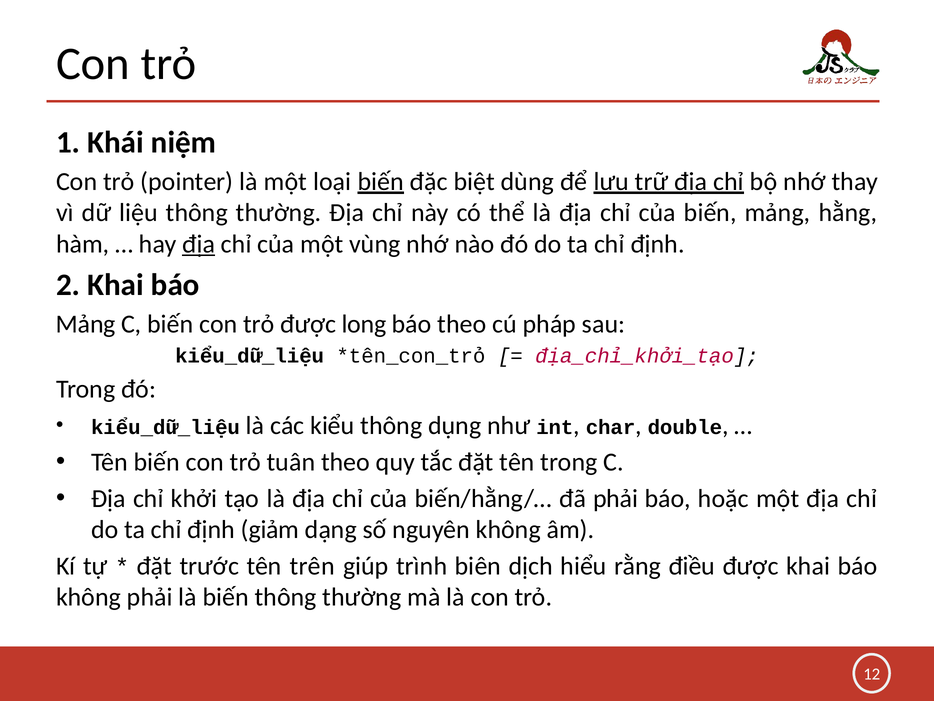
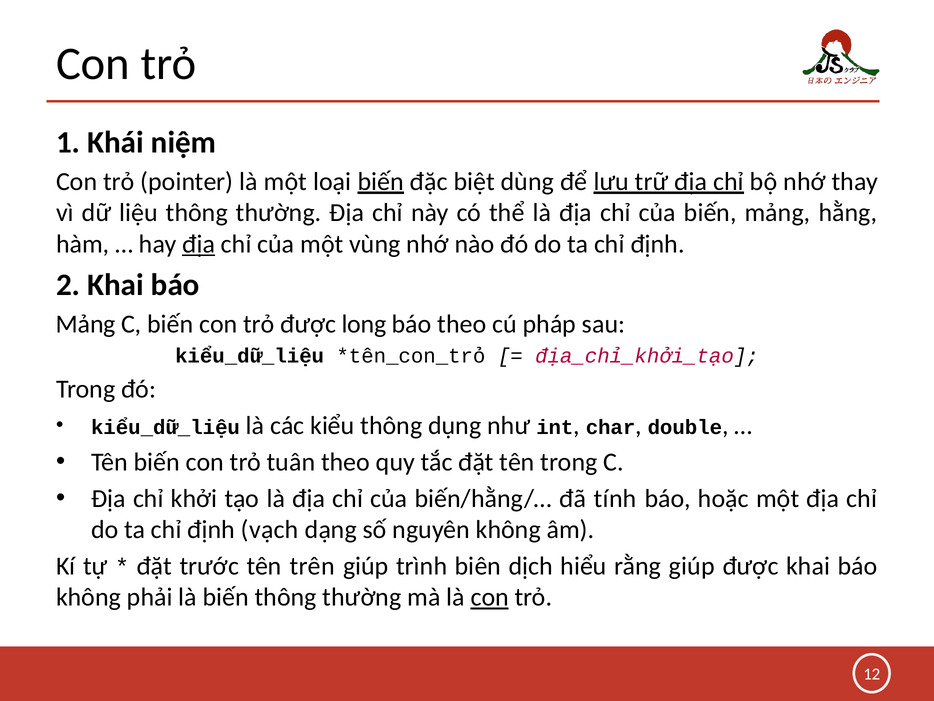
đã phải: phải -> tính
giảm: giảm -> vạch
rằng điều: điều -> giúp
con at (490, 597) underline: none -> present
